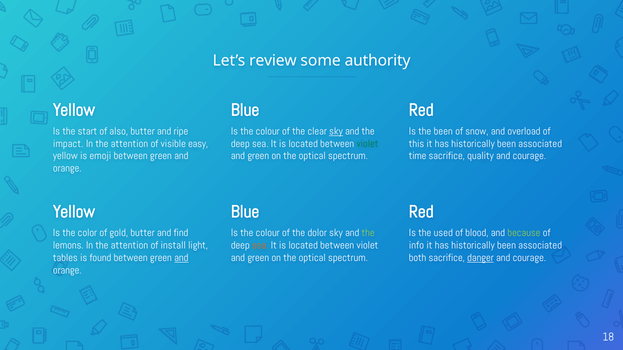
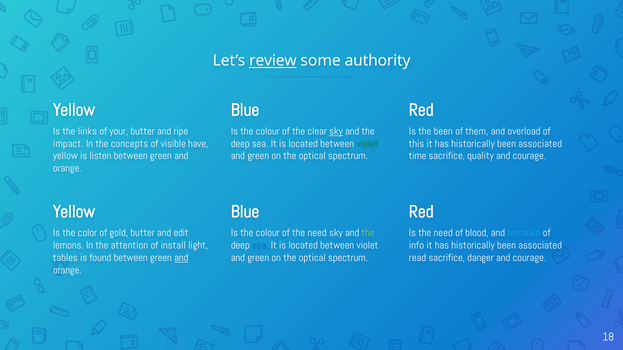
review underline: none -> present
start: start -> links
also: also -> your
snow: snow -> them
attention at (129, 144): attention -> concepts
easy: easy -> have
emoji: emoji -> listen
find: find -> edit
of the dolor: dolor -> need
Is the used: used -> need
because colour: light green -> light blue
sea at (260, 246) colour: orange -> blue
both: both -> read
danger underline: present -> none
